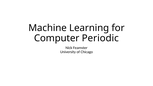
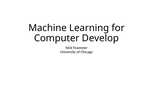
Periodic: Periodic -> Develop
